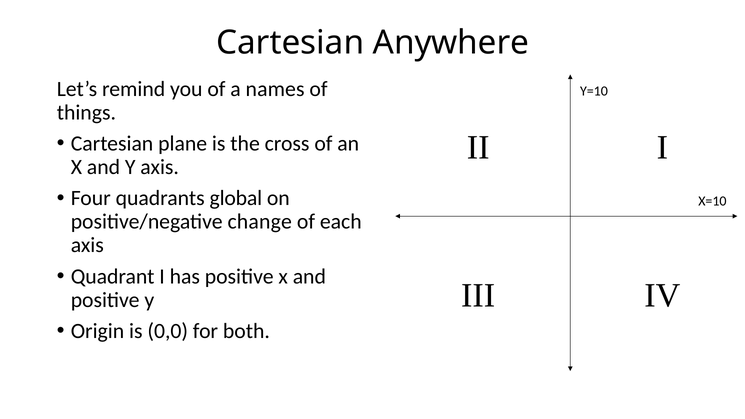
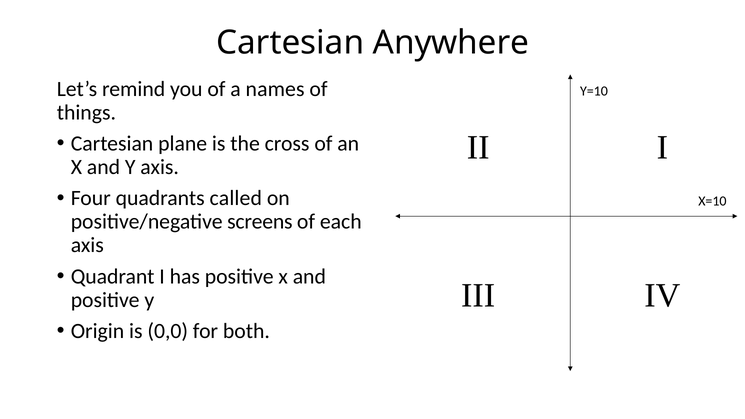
global: global -> called
change: change -> screens
